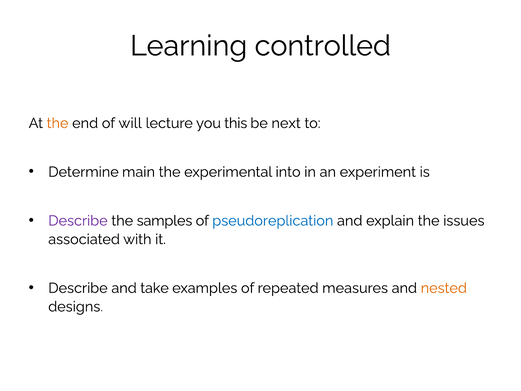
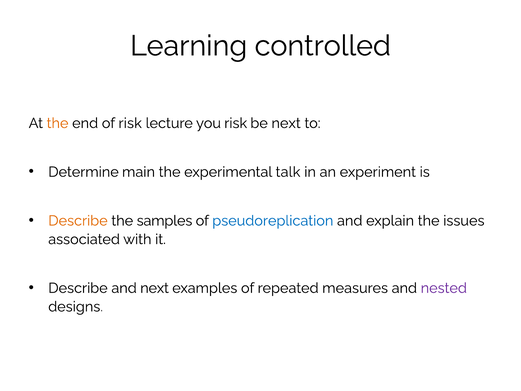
of will: will -> risk
you this: this -> risk
into: into -> talk
Describe at (78, 221) colour: purple -> orange
and take: take -> next
nested colour: orange -> purple
